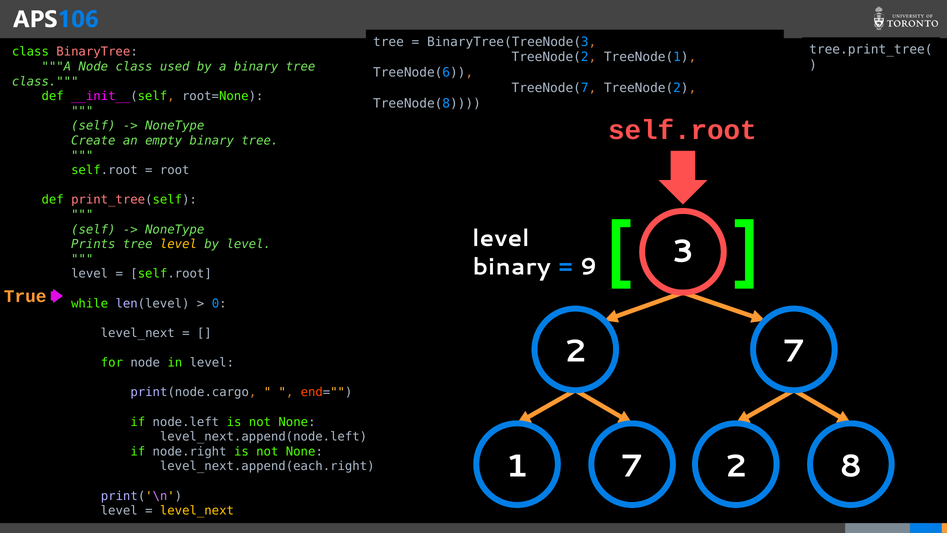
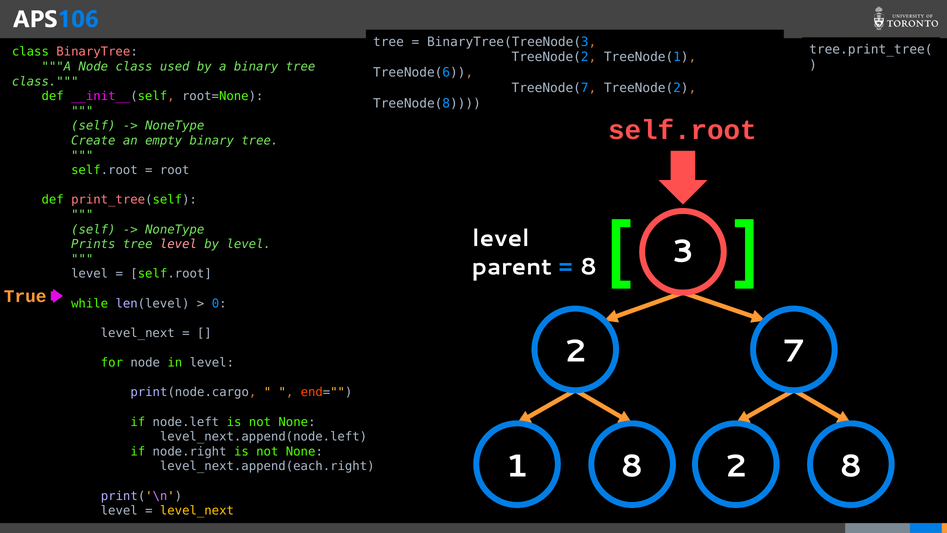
level at (178, 244) colour: yellow -> pink
binary at (512, 267): binary -> parent
9 at (589, 267): 9 -> 8
1 7: 7 -> 8
